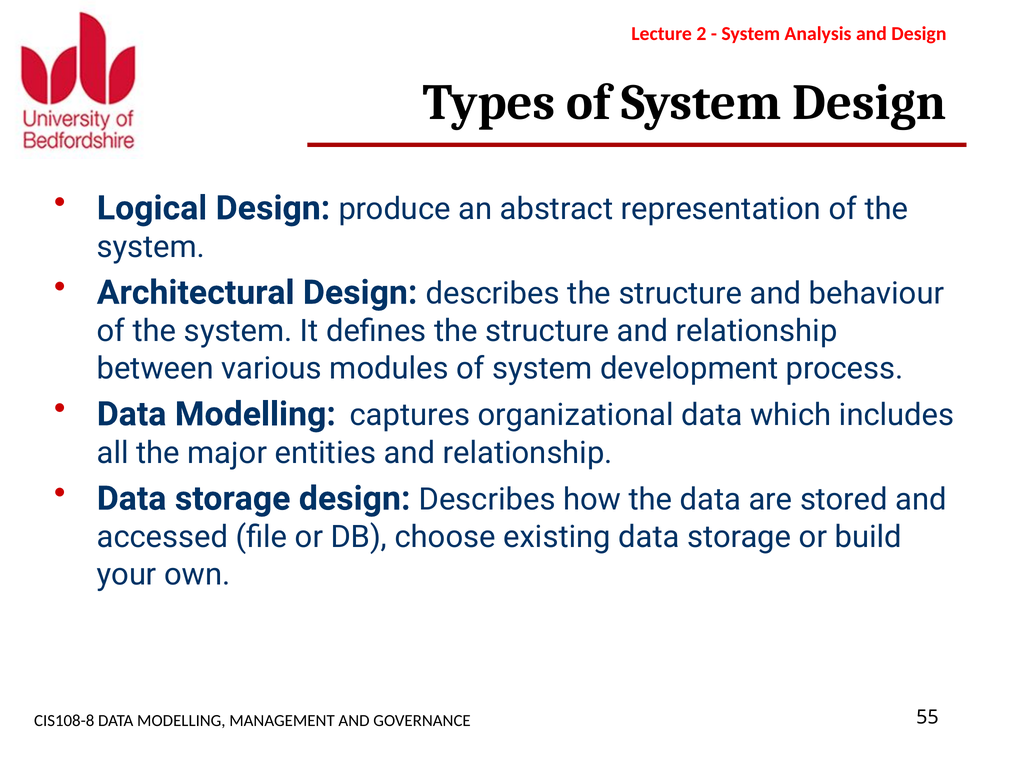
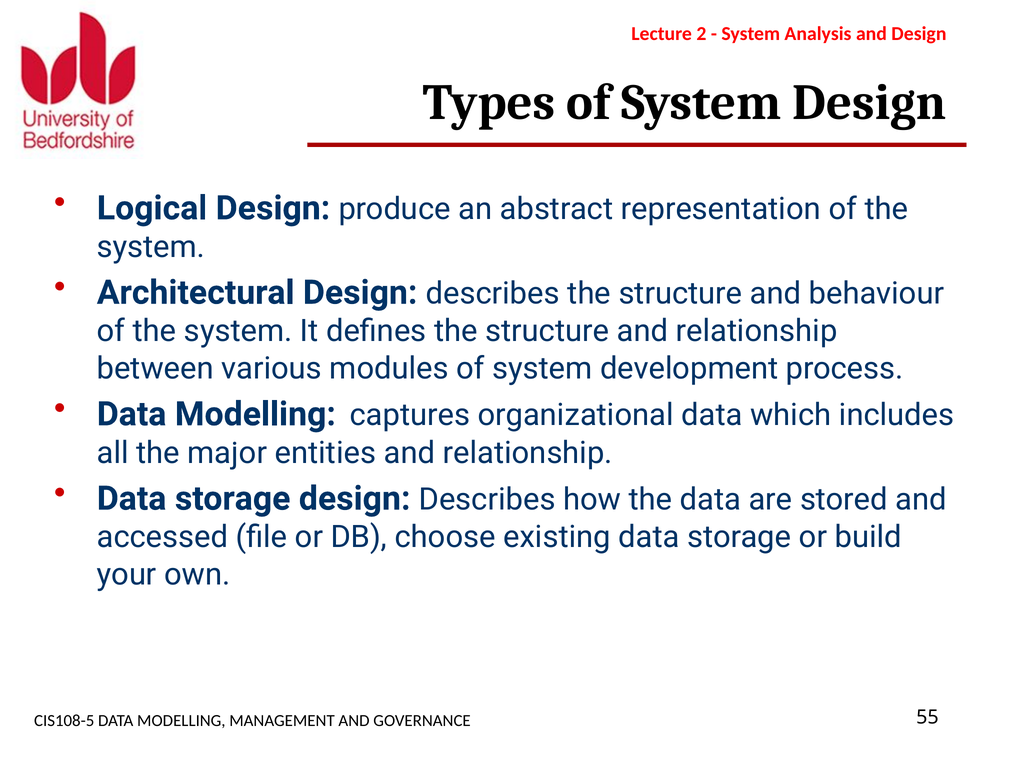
CIS108-8: CIS108-8 -> CIS108-5
